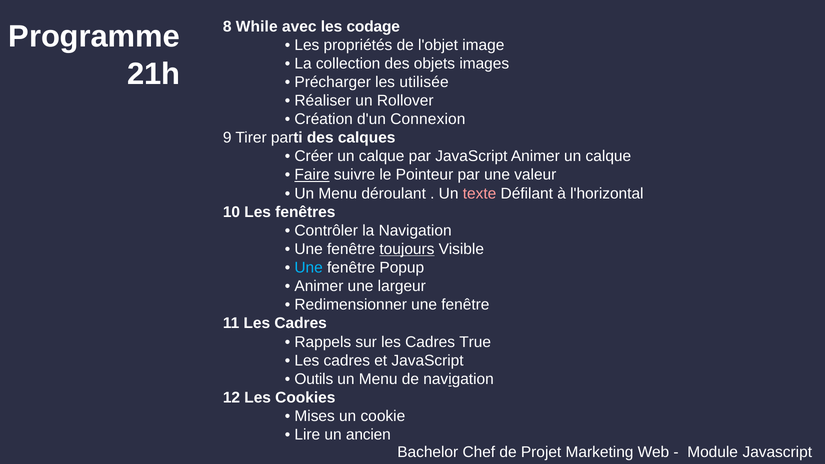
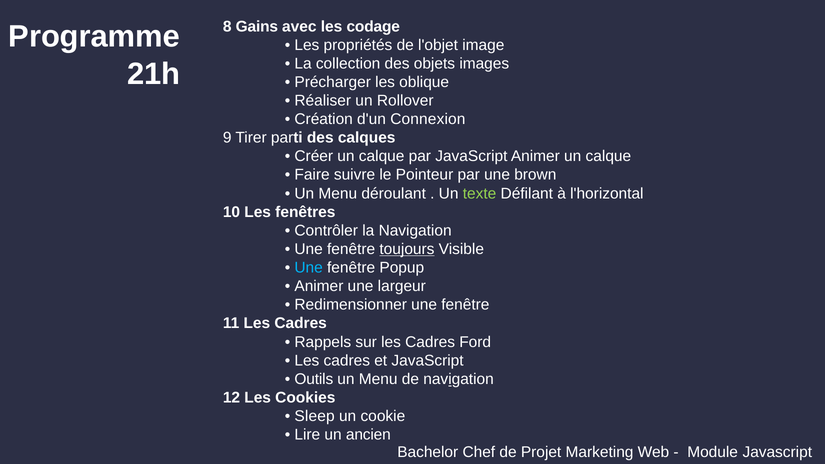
While: While -> Gains
utilisée: utilisée -> oblique
Faire underline: present -> none
valeur: valeur -> brown
texte colour: pink -> light green
True: True -> Ford
Mises: Mises -> Sleep
